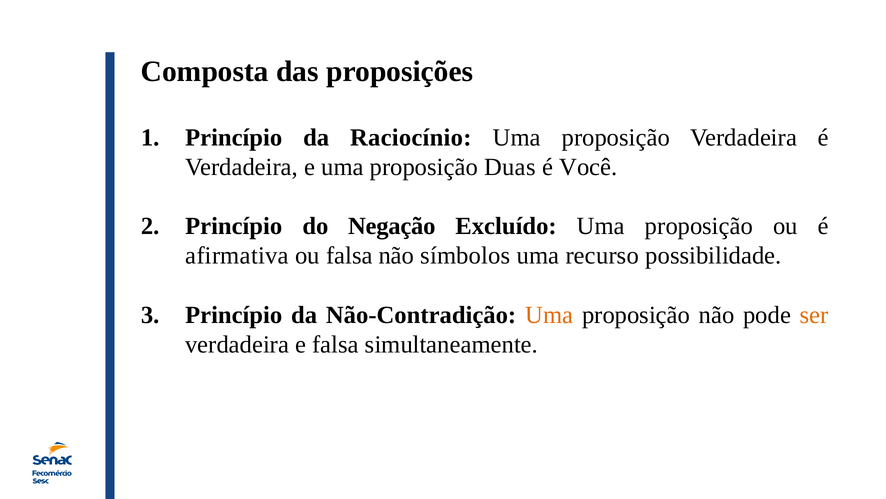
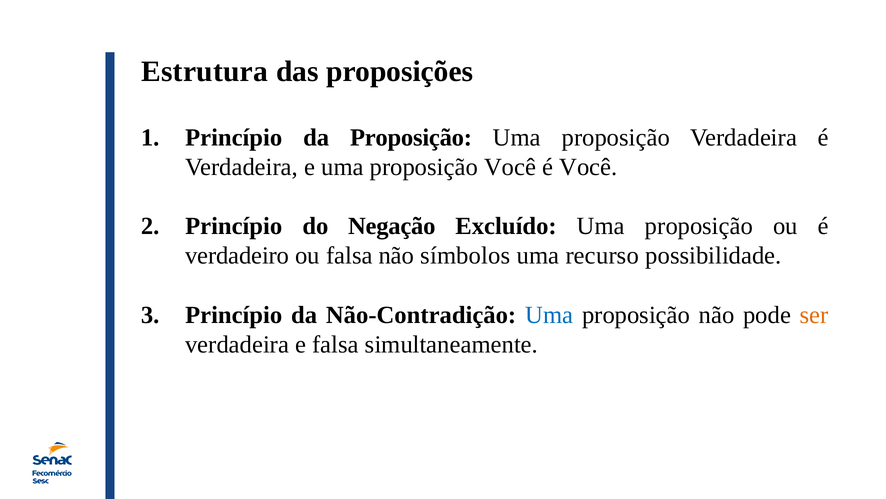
Composta: Composta -> Estrutura
da Raciocínio: Raciocínio -> Proposição
proposição Duas: Duas -> Você
afirmativa: afirmativa -> verdadeiro
Uma at (549, 315) colour: orange -> blue
